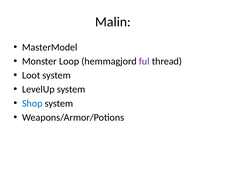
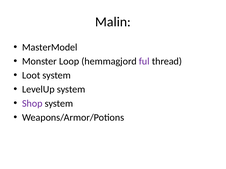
Shop colour: blue -> purple
